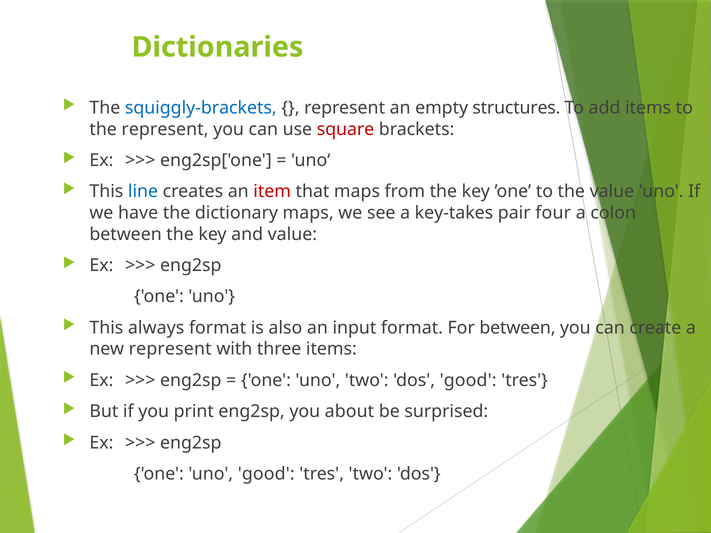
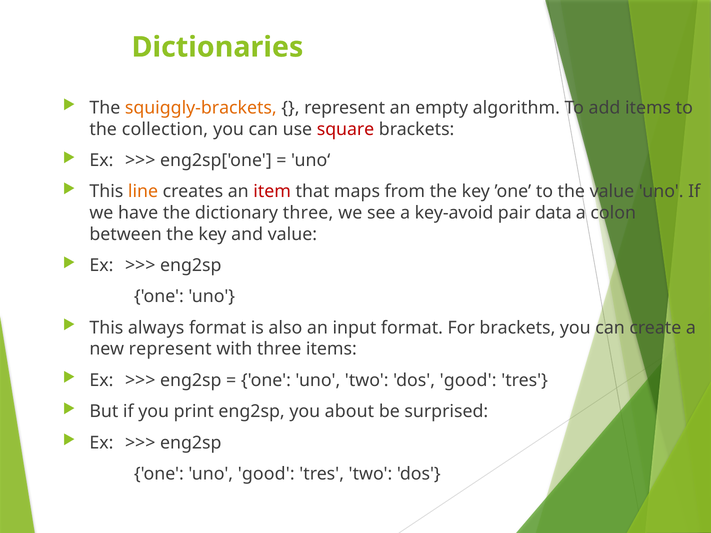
squiggly-brackets colour: blue -> orange
structures: structures -> algorithm
the represent: represent -> collection
line colour: blue -> orange
dictionary maps: maps -> three
key-takes: key-takes -> key-avoid
four: four -> data
For between: between -> brackets
